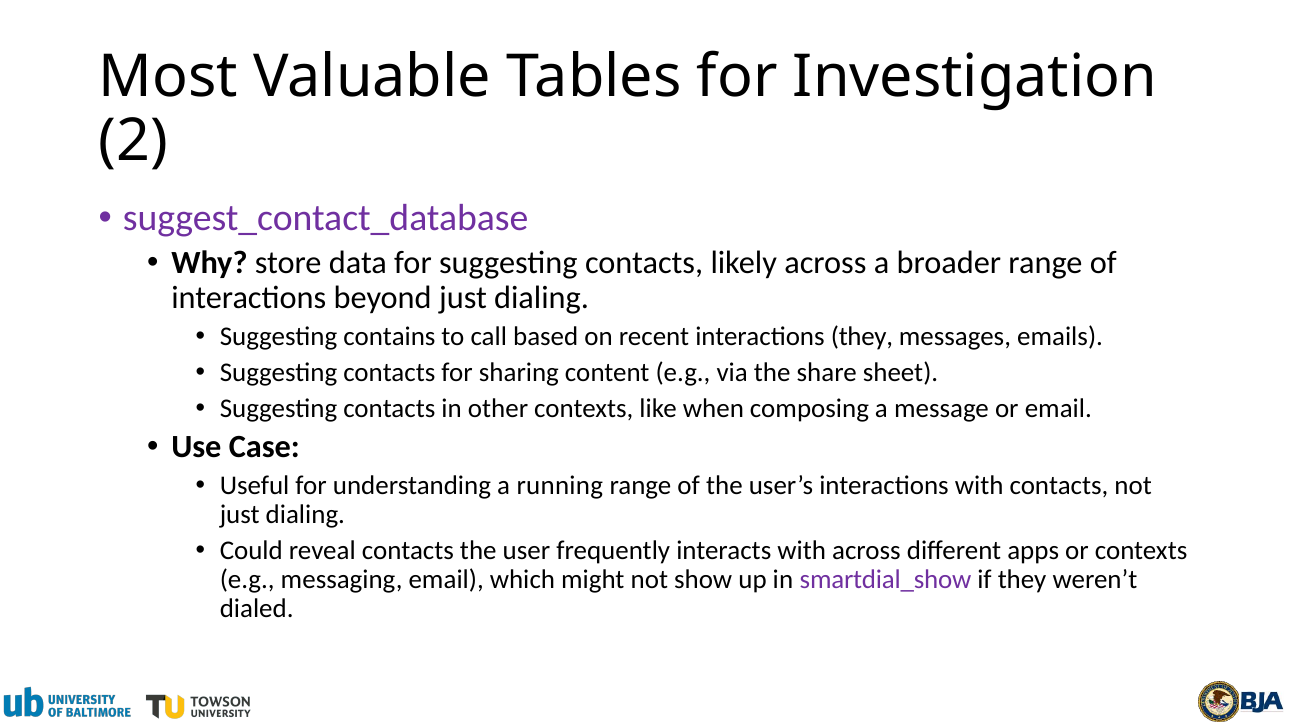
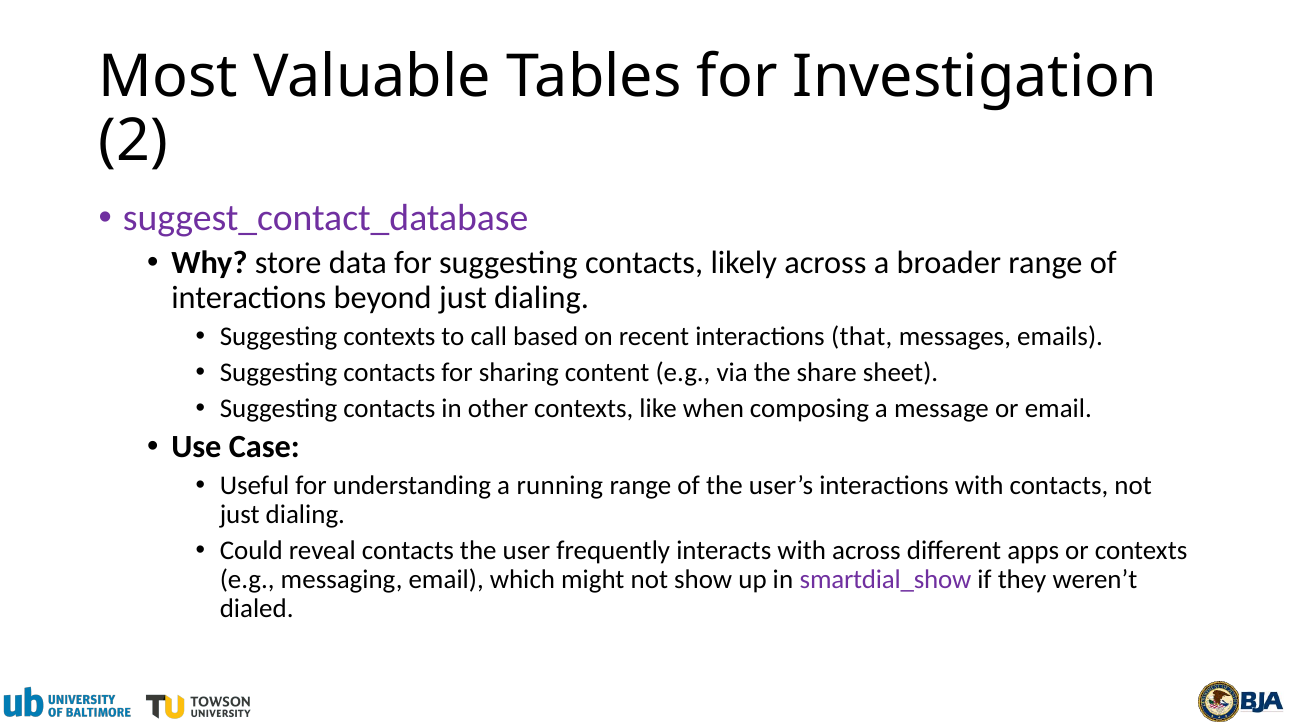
Suggesting contains: contains -> contexts
interactions they: they -> that
